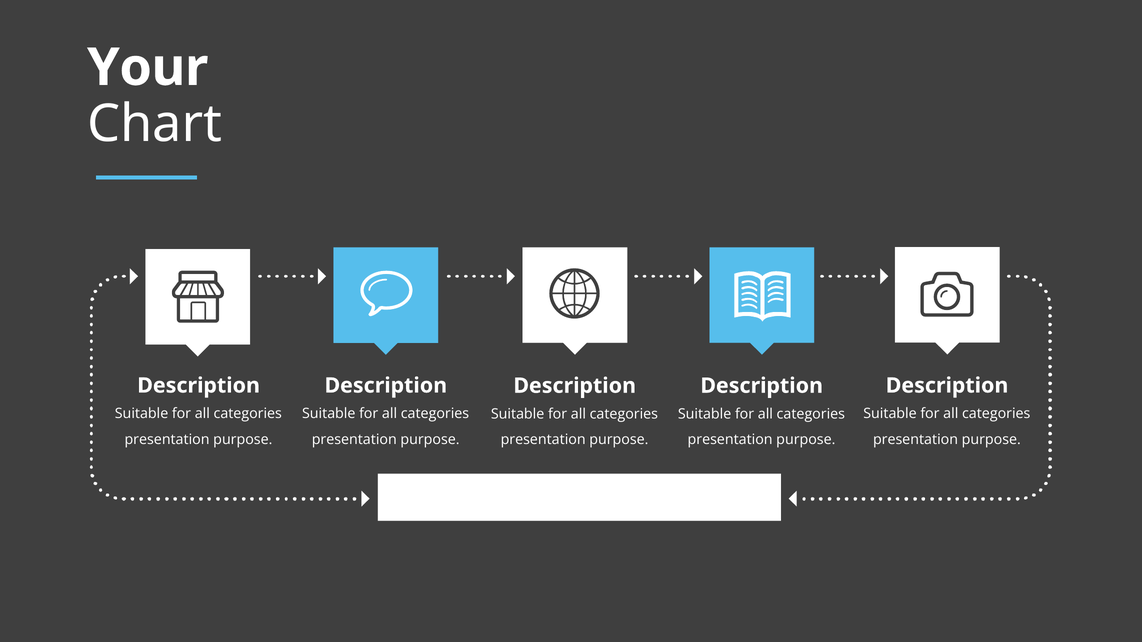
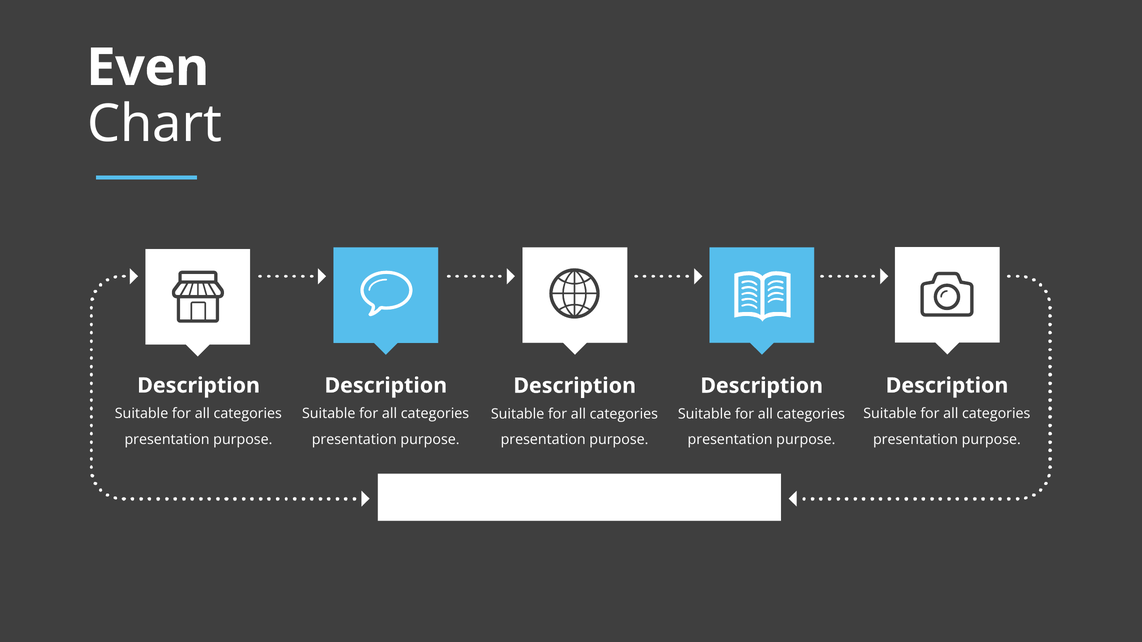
Your: Your -> Even
